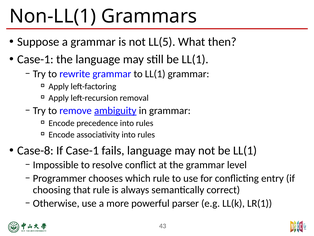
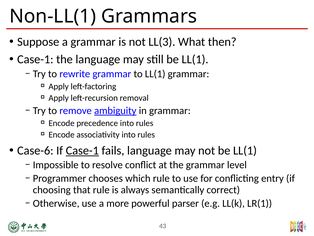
LL(5: LL(5 -> LL(3
Case-8: Case-8 -> Case-6
Case-1 at (82, 150) underline: none -> present
